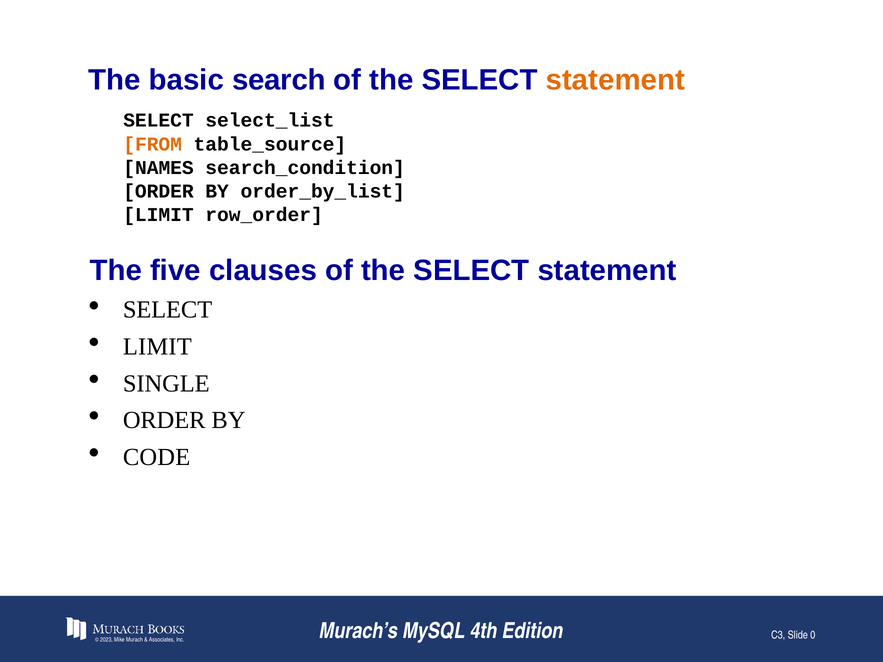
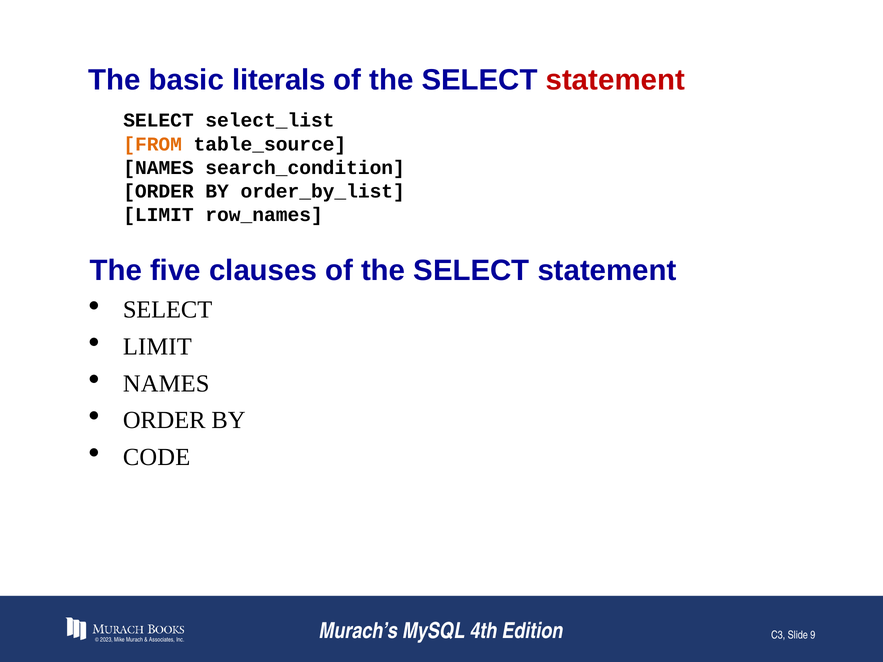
search: search -> literals
statement at (615, 80) colour: orange -> red
row_order: row_order -> row_names
SINGLE at (166, 384): SINGLE -> NAMES
0: 0 -> 9
